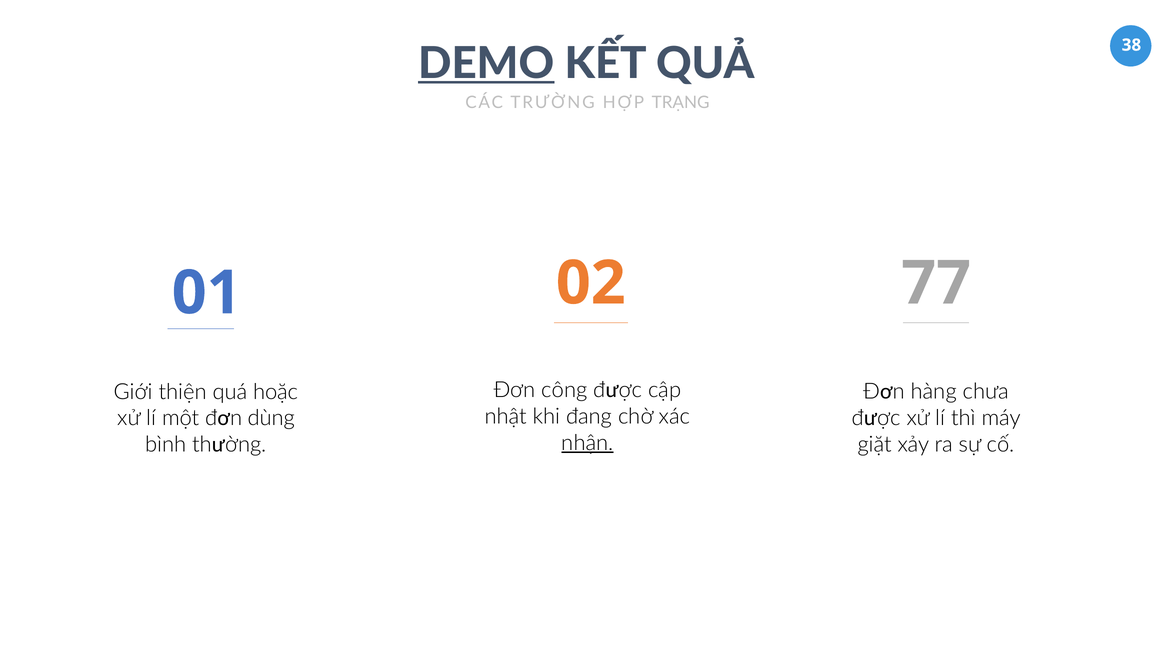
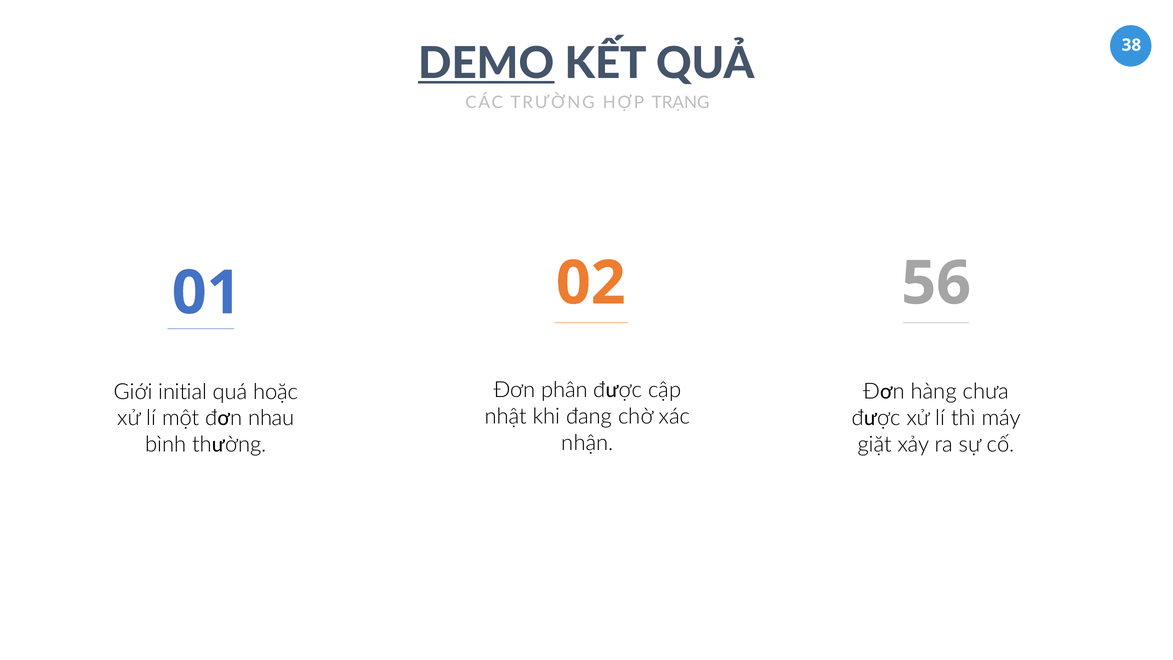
77: 77 -> 56
công: công -> phân
thiện: thiện -> initial
dùng: dùng -> nhau
nhận underline: present -> none
